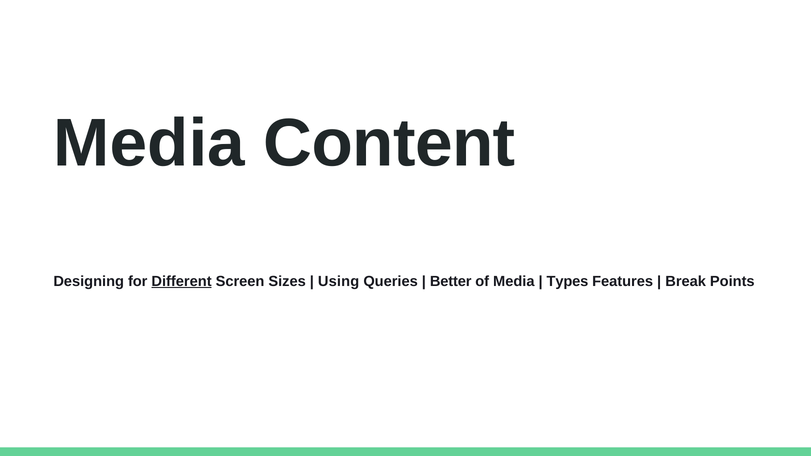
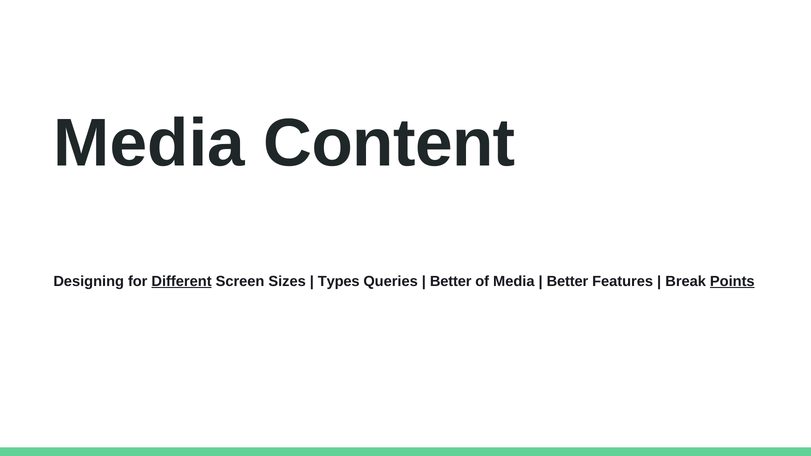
Using: Using -> Types
Types at (567, 281): Types -> Better
Points underline: none -> present
